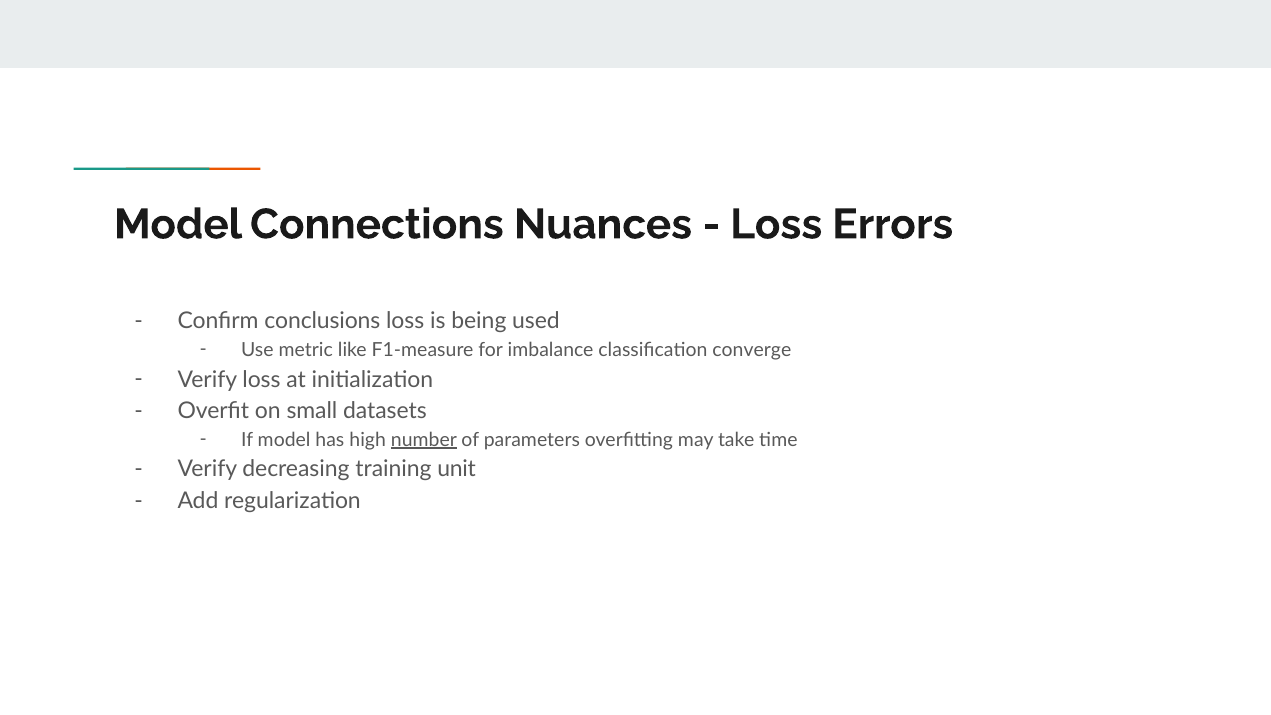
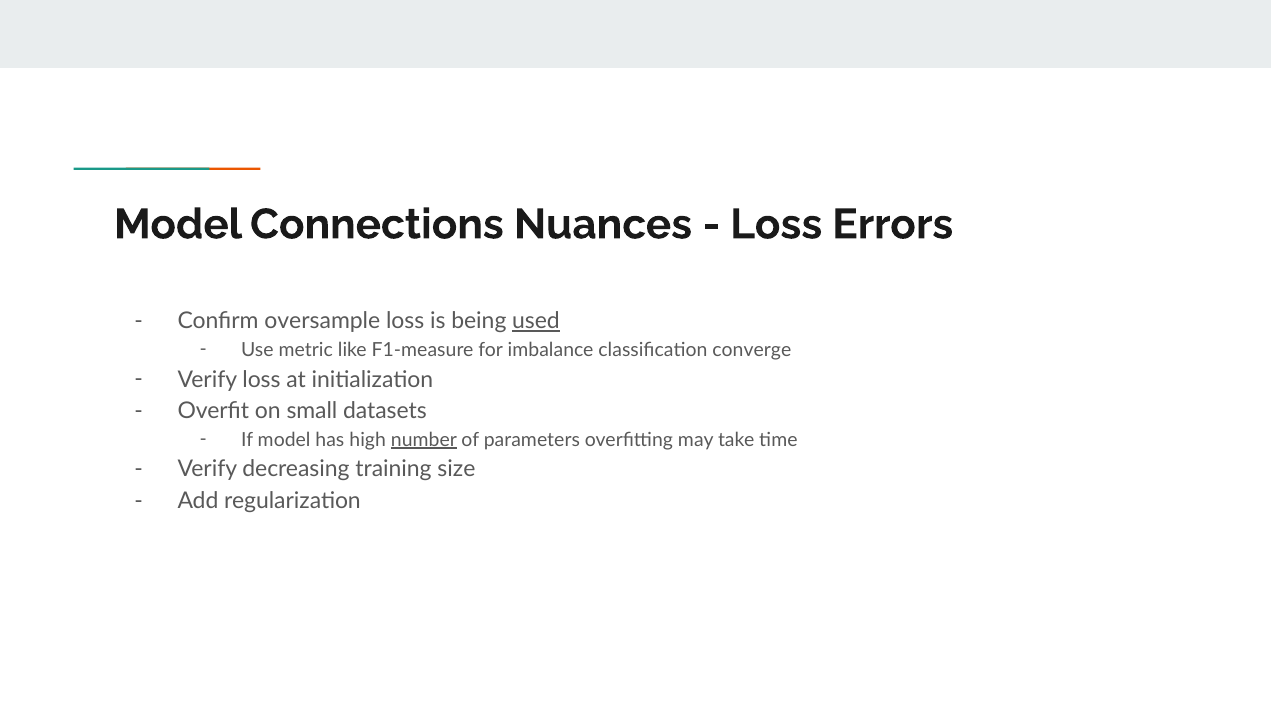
conclusions: conclusions -> oversample
used underline: none -> present
unit: unit -> size
